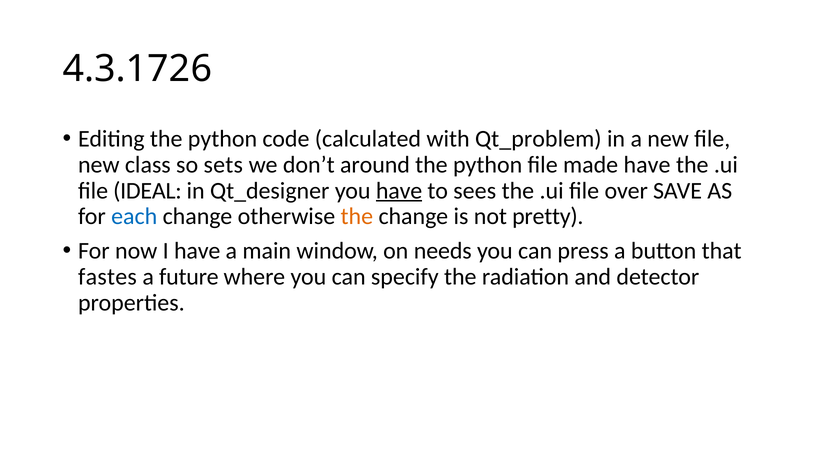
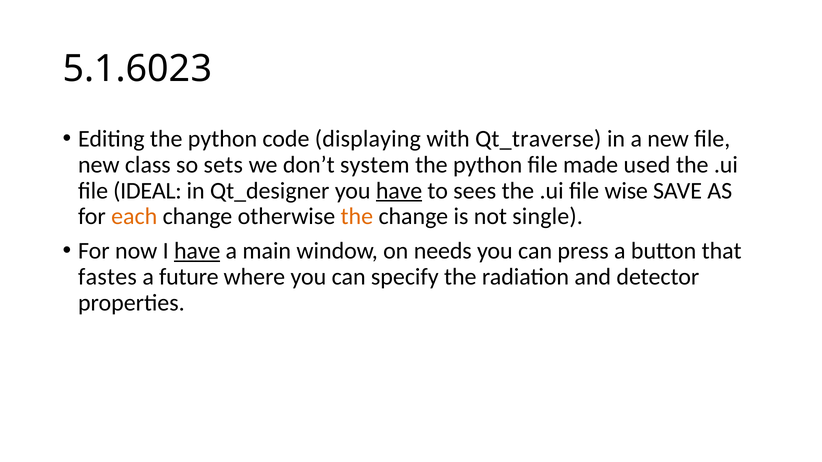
4.3.1726: 4.3.1726 -> 5.1.6023
calculated: calculated -> displaying
Qt_problem: Qt_problem -> Qt_traverse
around: around -> system
made have: have -> used
over: over -> wise
each colour: blue -> orange
pretty: pretty -> single
have at (197, 251) underline: none -> present
